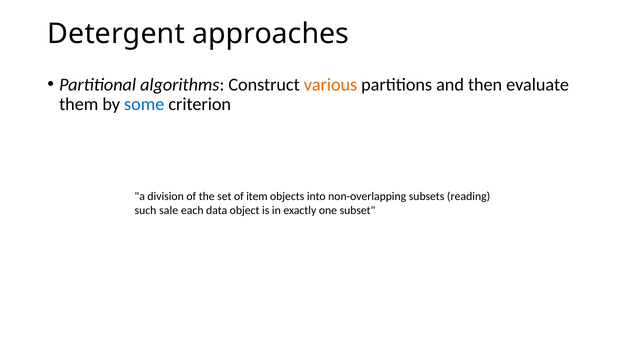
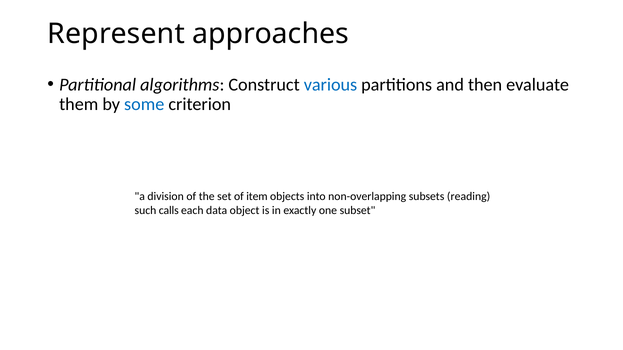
Detergent: Detergent -> Represent
various colour: orange -> blue
sale: sale -> calls
